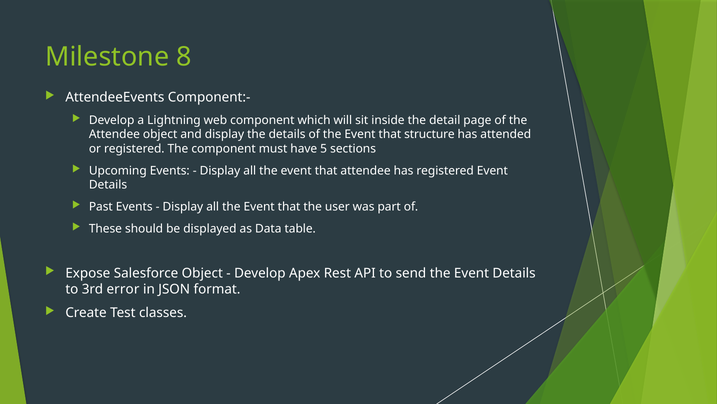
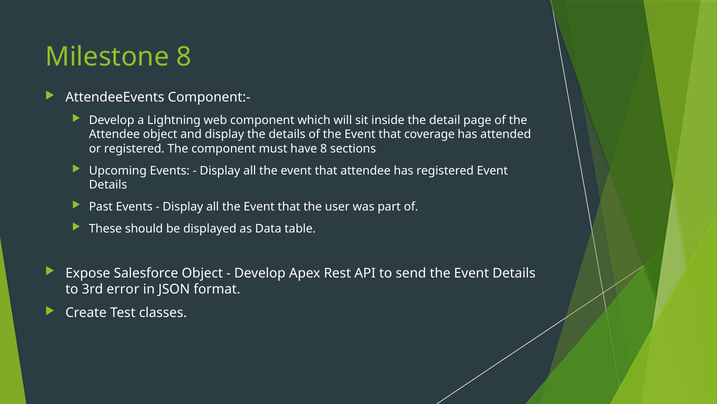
structure: structure -> coverage
have 5: 5 -> 8
